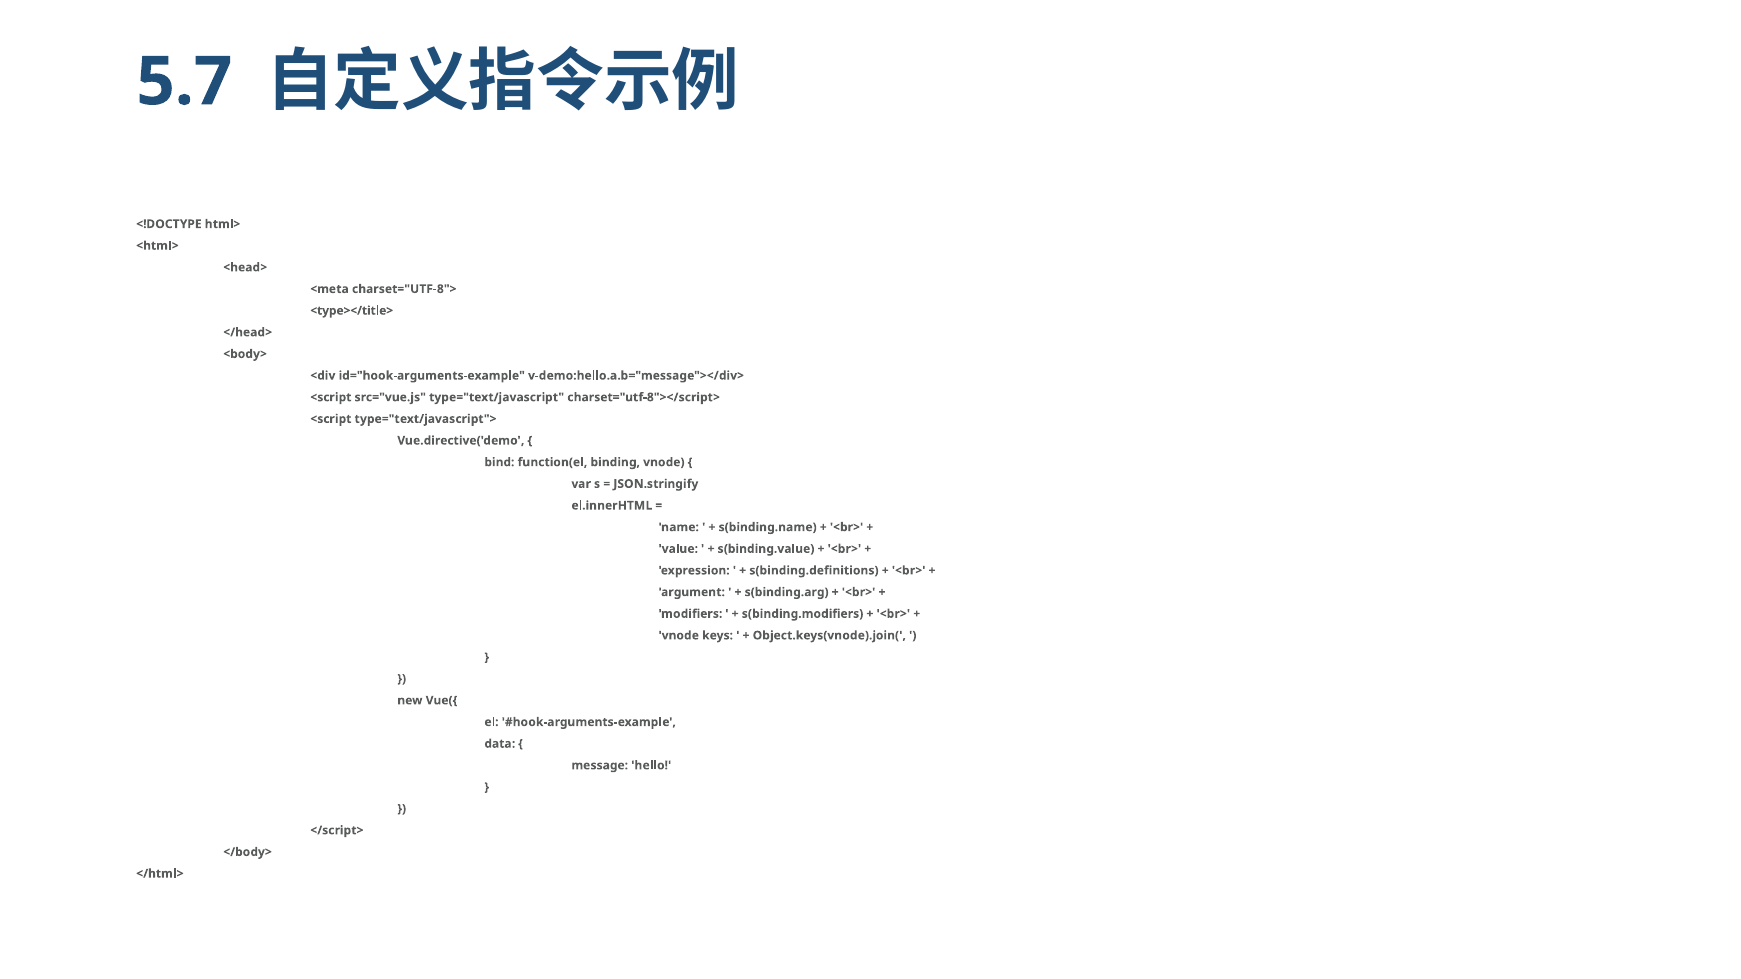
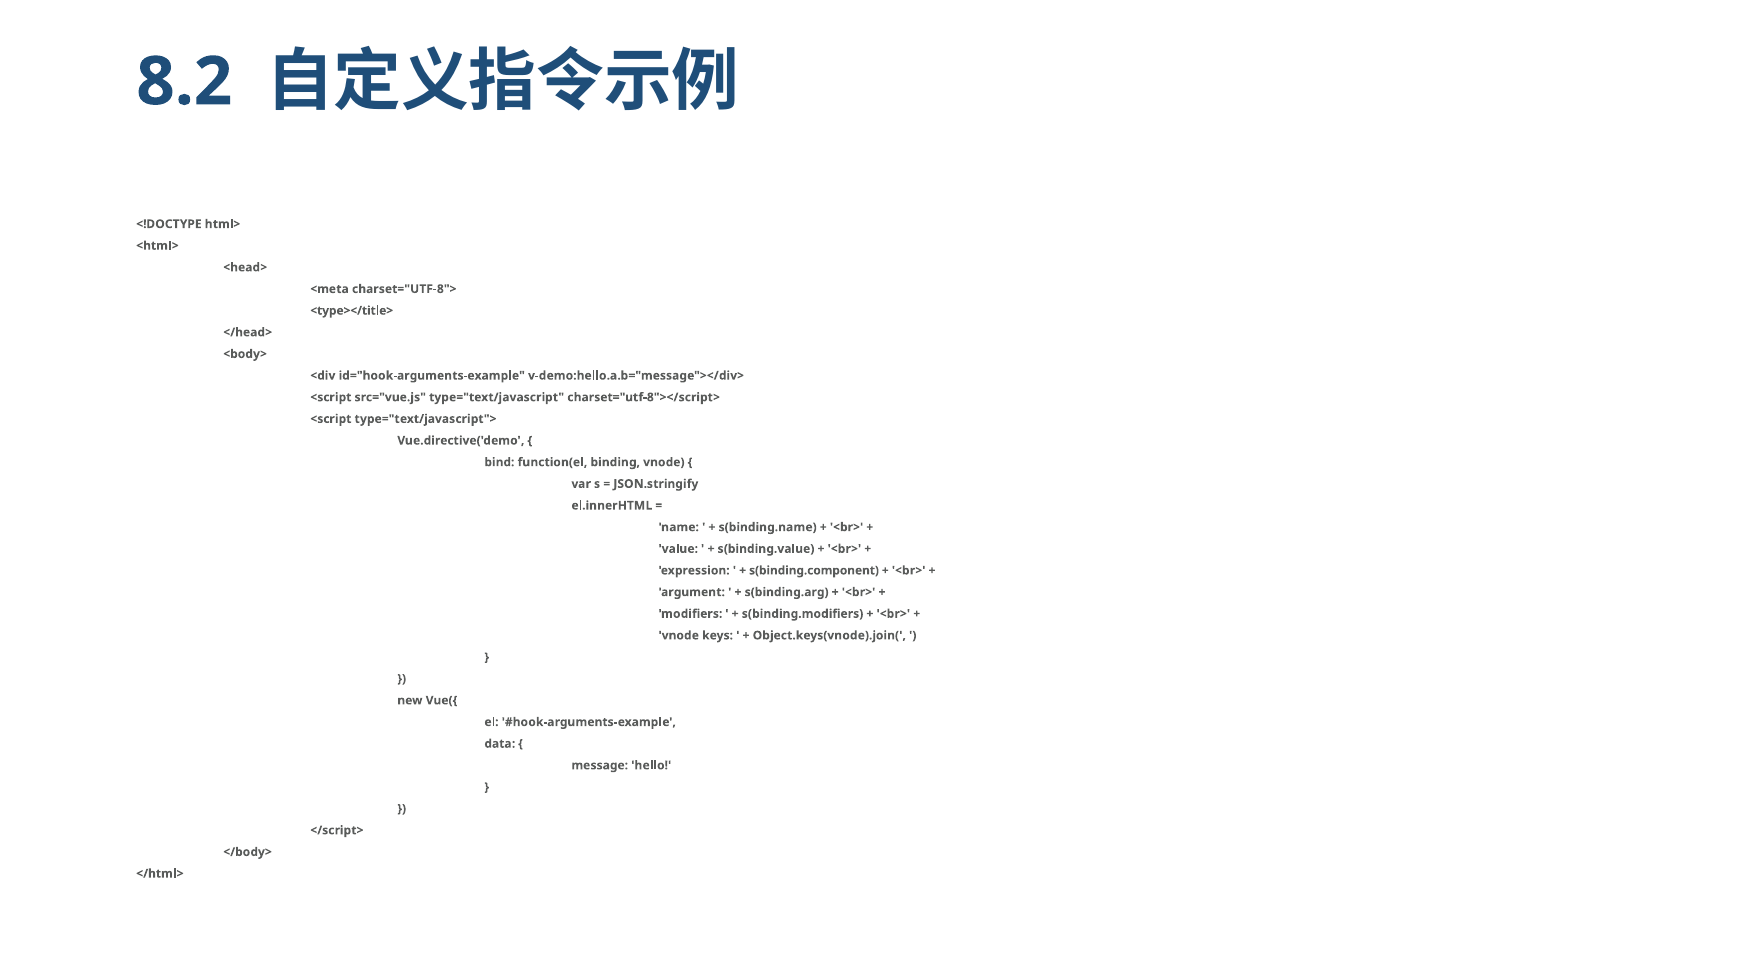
5.7: 5.7 -> 8.2
s(binding.definitions: s(binding.definitions -> s(binding.component
